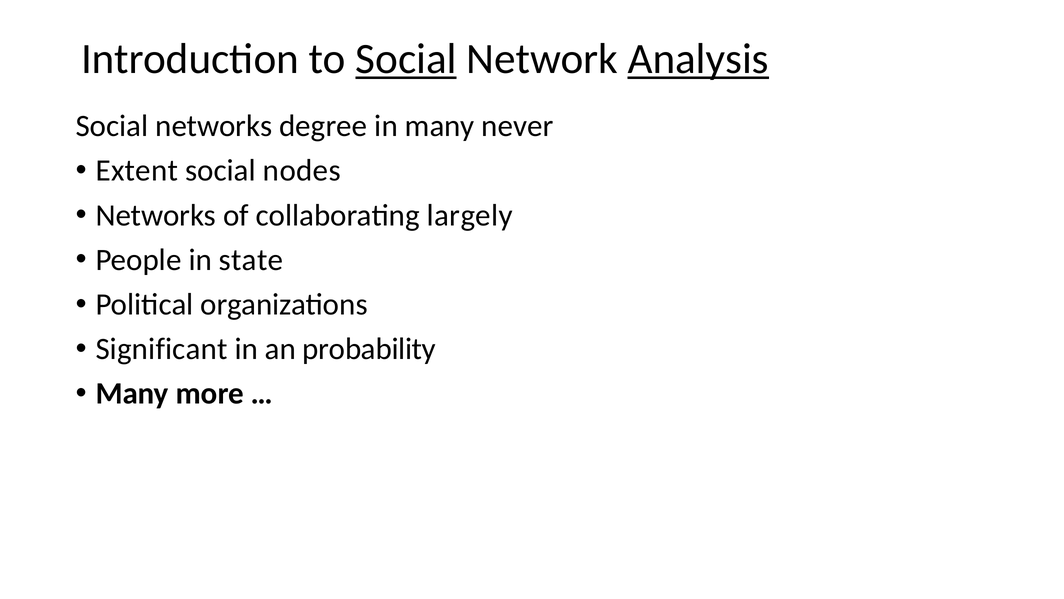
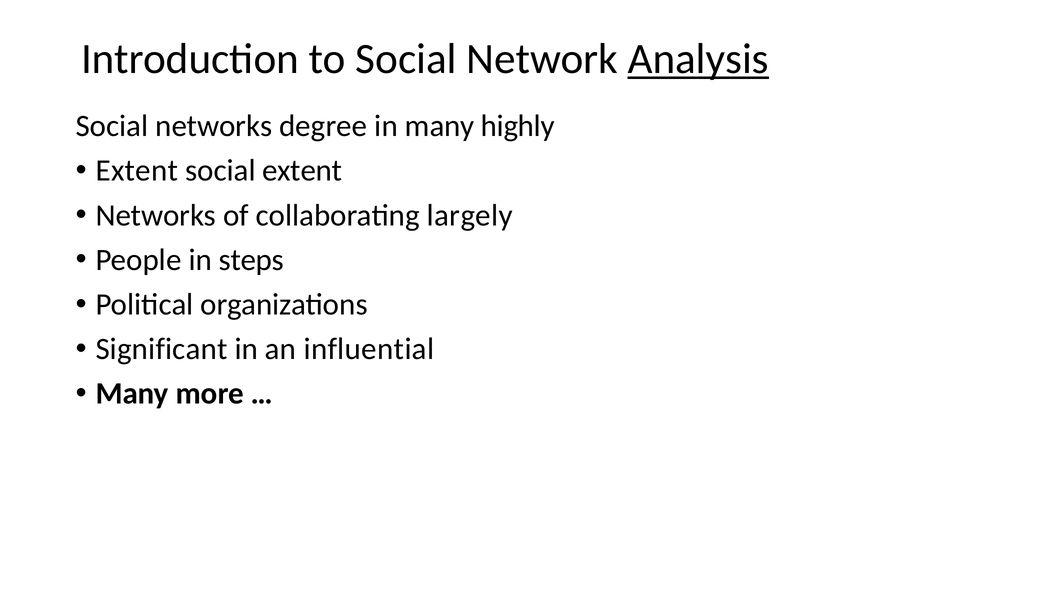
Social at (406, 59) underline: present -> none
never: never -> highly
social nodes: nodes -> extent
state: state -> steps
probability: probability -> influential
